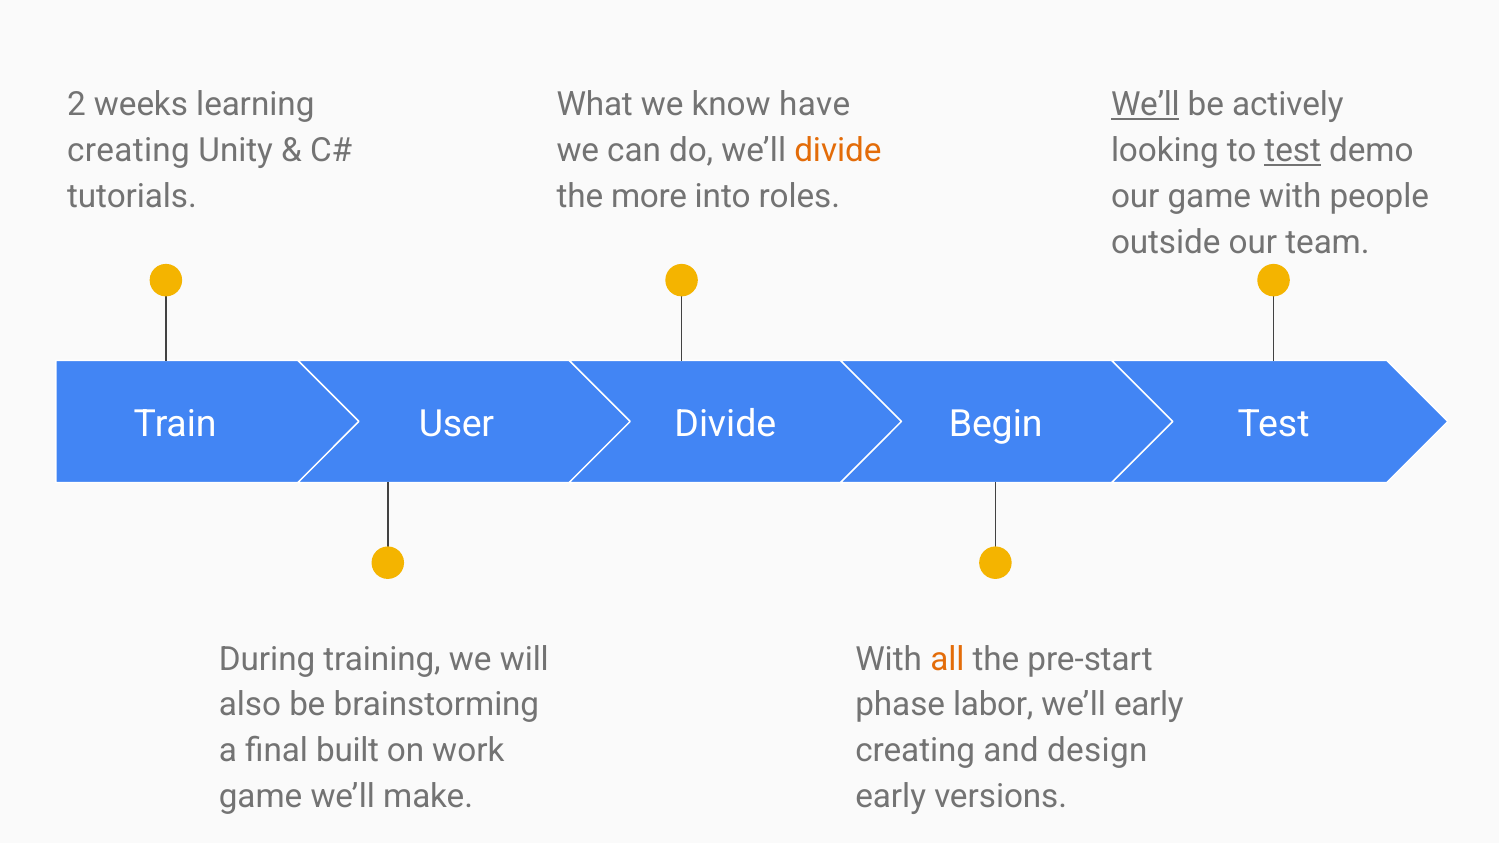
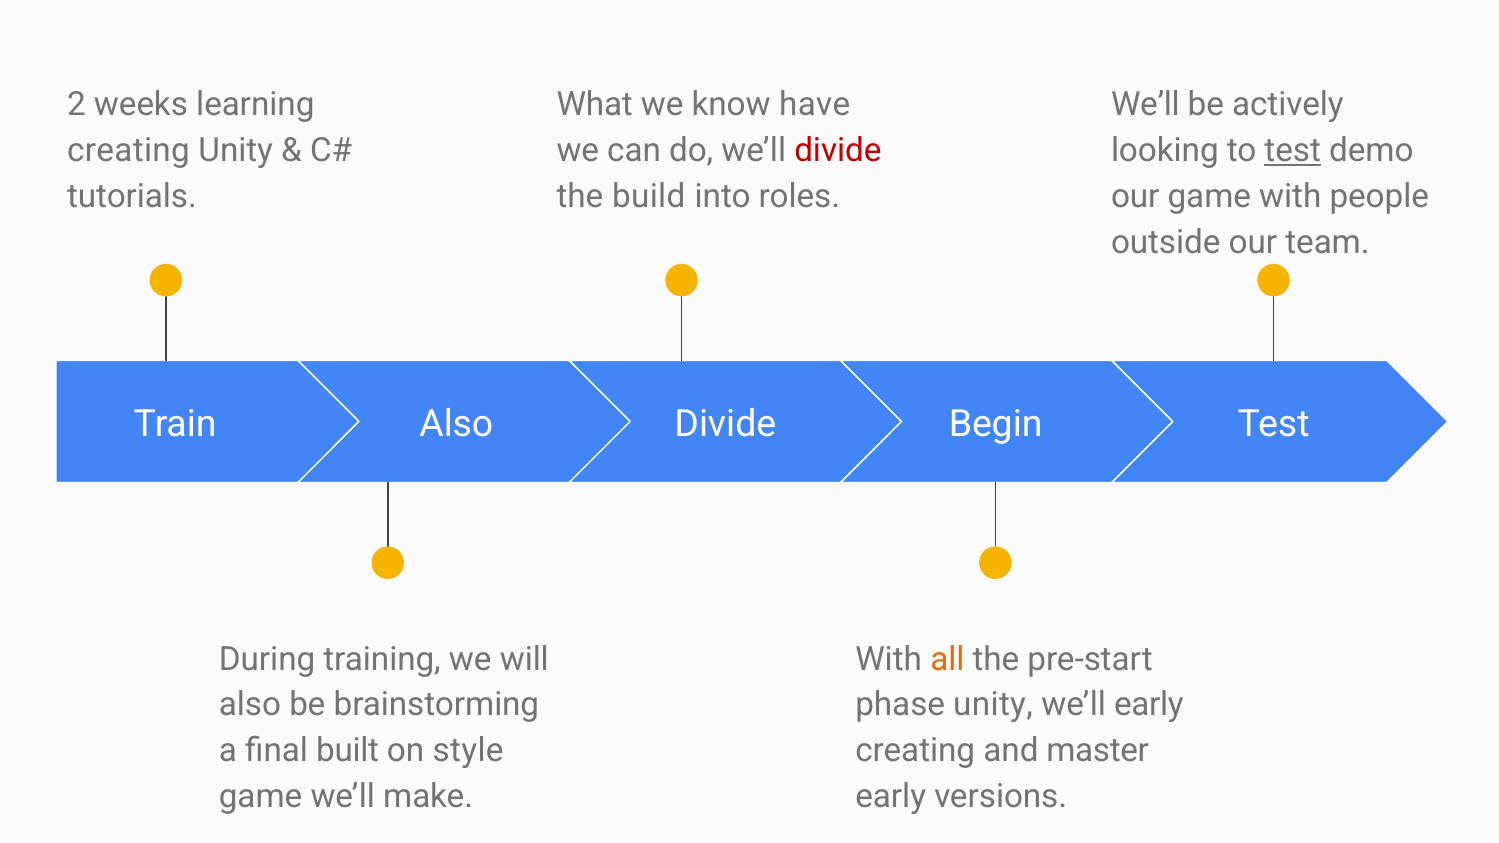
We’ll at (1145, 105) underline: present -> none
divide at (838, 151) colour: orange -> red
more: more -> build
User at (456, 424): User -> Also
phase labor: labor -> unity
work: work -> style
design: design -> master
